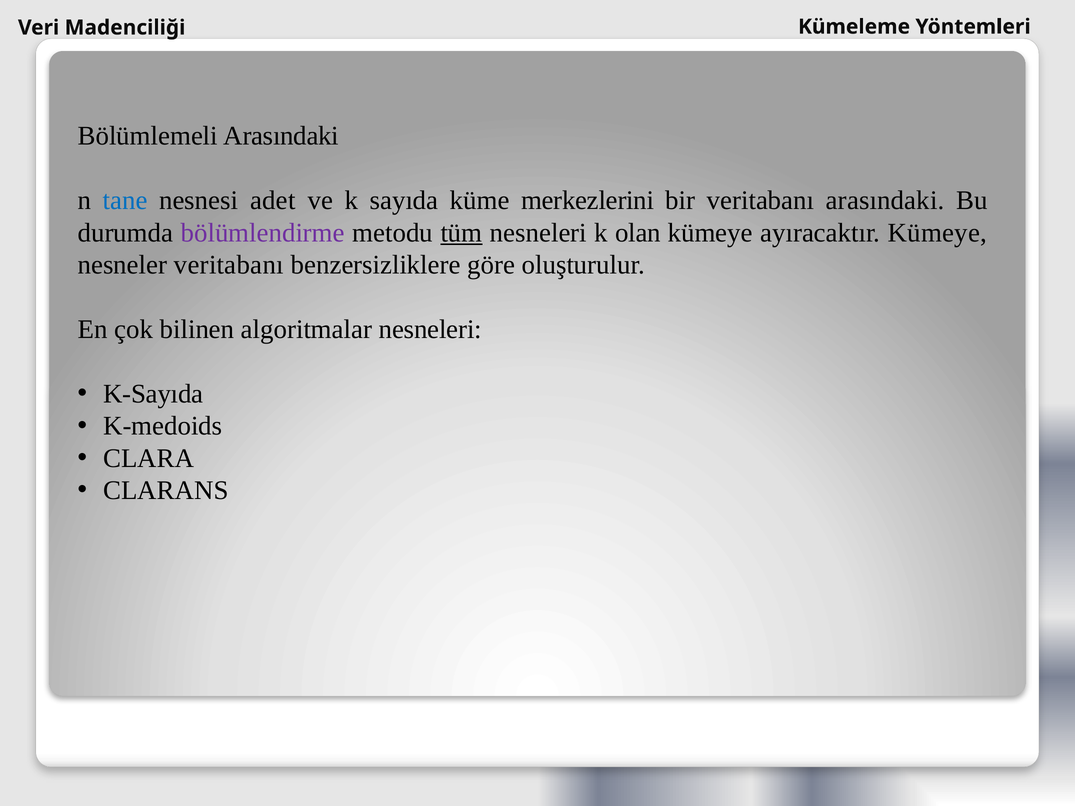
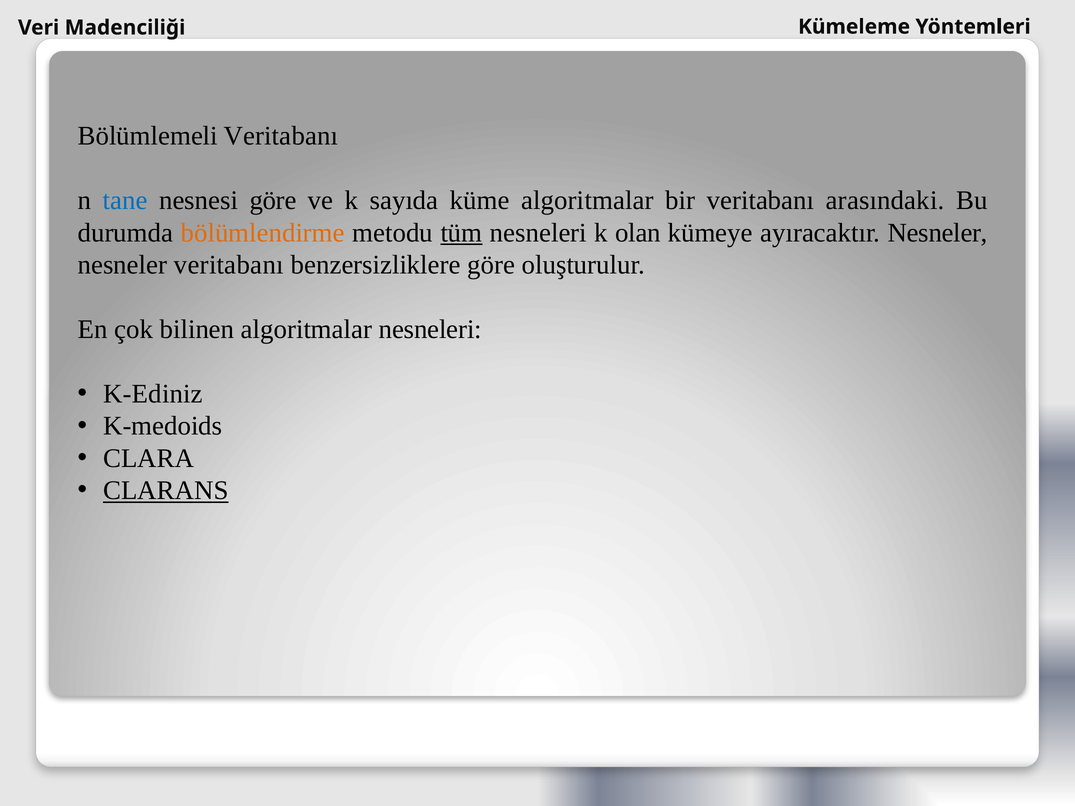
Bölümlemeli Arasındaki: Arasındaki -> Veritabanı
nesnesi adet: adet -> göre
küme merkezlerini: merkezlerini -> algoritmalar
bölümlendirme colour: purple -> orange
ayıracaktır Kümeye: Kümeye -> Nesneler
K-Sayıda: K-Sayıda -> K-Ediniz
CLARANS underline: none -> present
